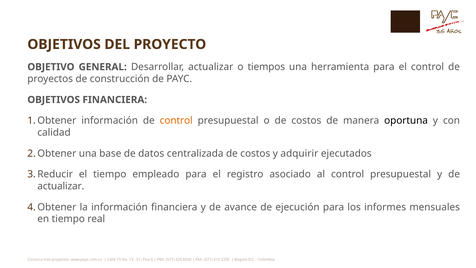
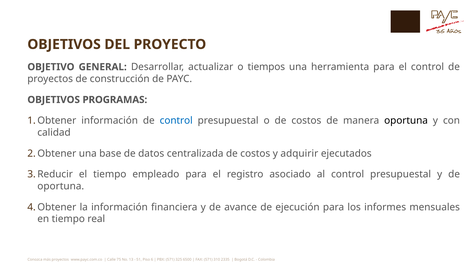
OBJETIVOS FINANCIERA: FINANCIERA -> PROGRAMAS
control at (176, 121) colour: orange -> blue
actualizar at (61, 186): actualizar -> oportuna
